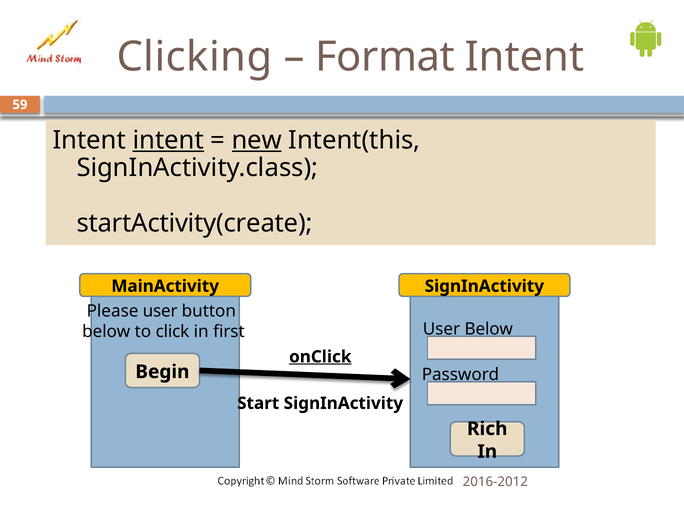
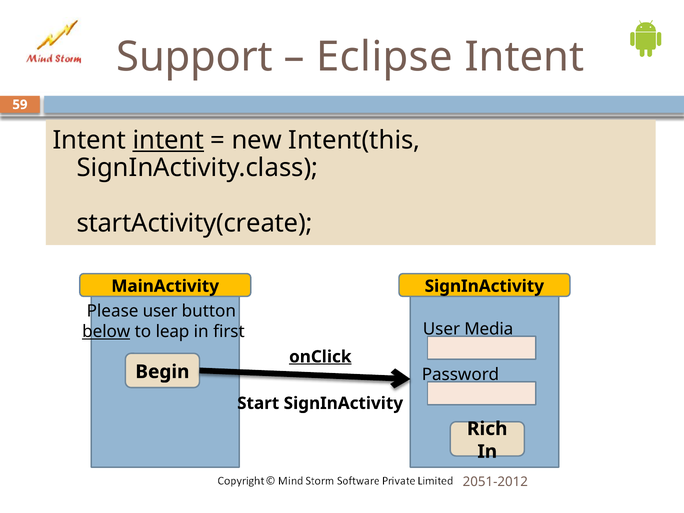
Clicking: Clicking -> Support
Format: Format -> Eclipse
new underline: present -> none
User Below: Below -> Media
below at (106, 332) underline: none -> present
click: click -> leap
2016-2012: 2016-2012 -> 2051-2012
